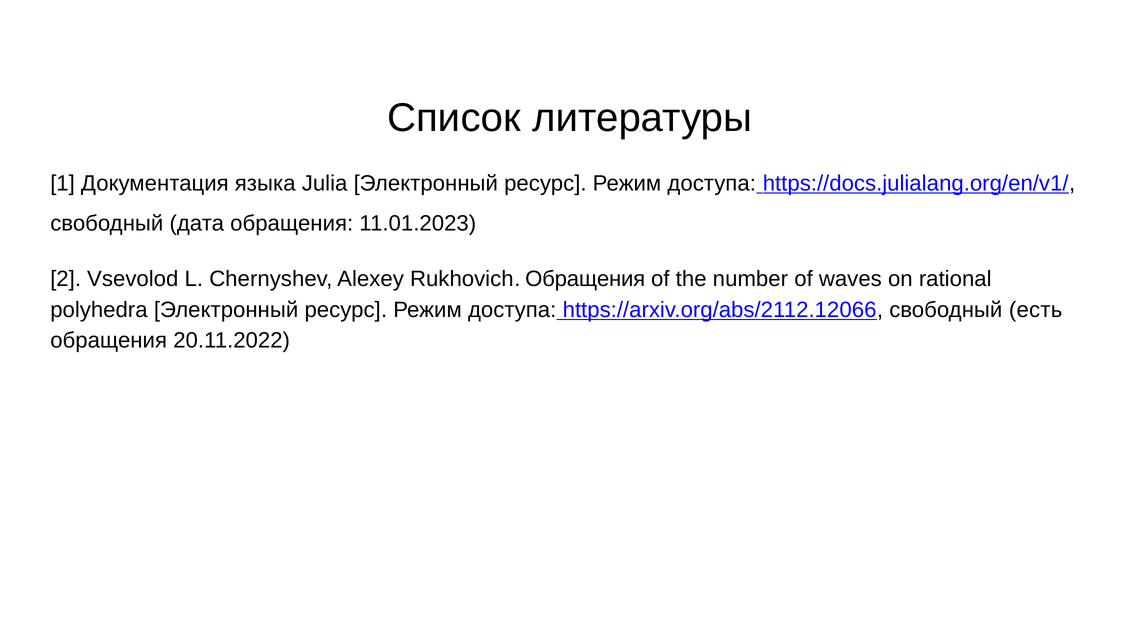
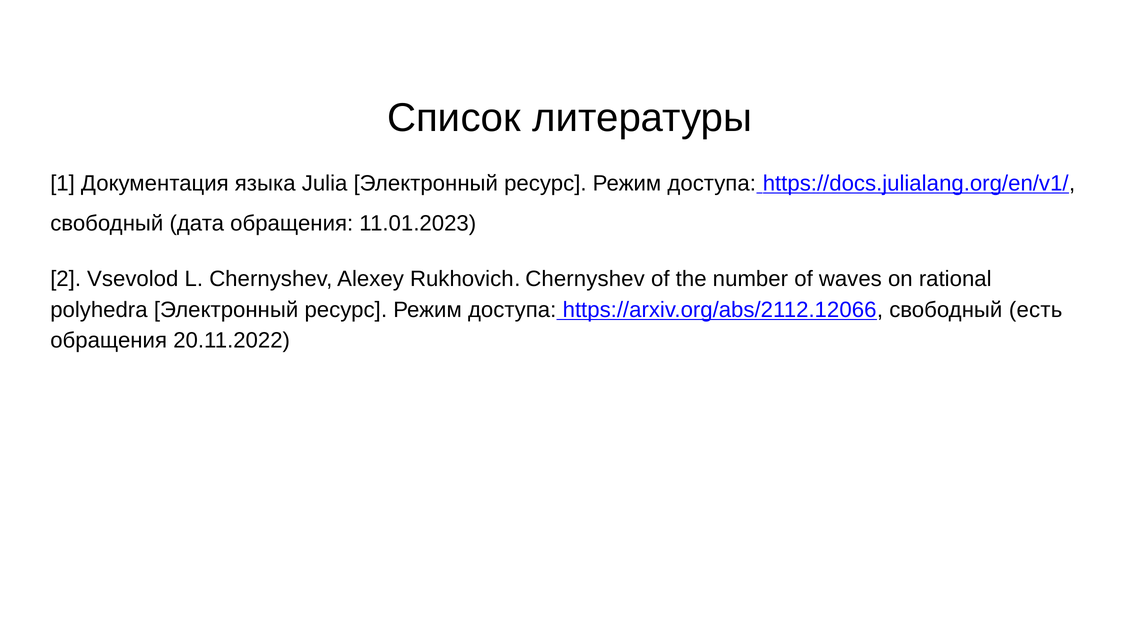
Rukhovich Обращения: Обращения -> Chernyshev
